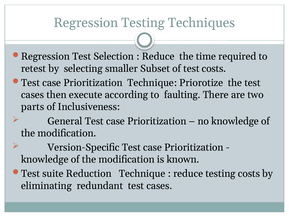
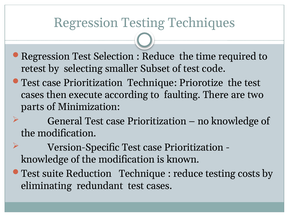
test costs: costs -> code
Inclusiveness: Inclusiveness -> Minimization
